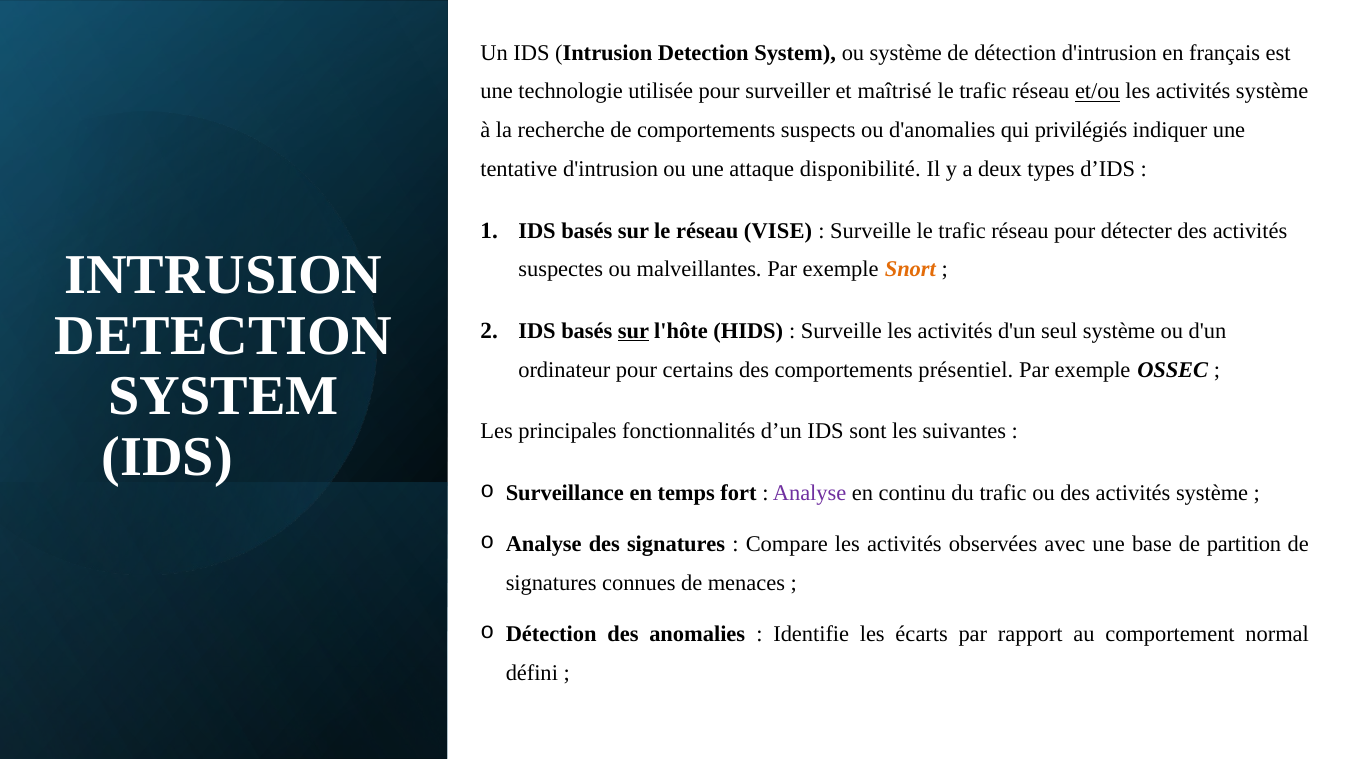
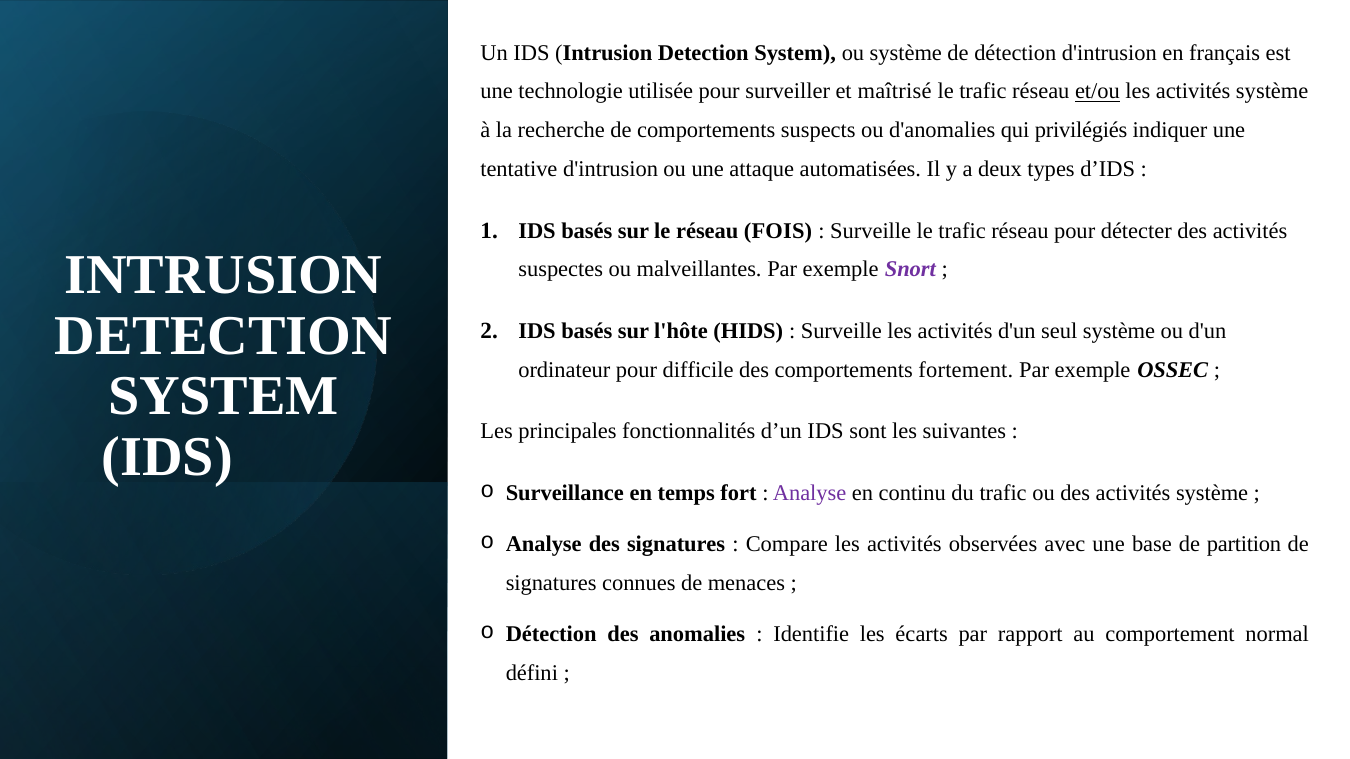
disponibilité: disponibilité -> automatisées
VISE: VISE -> FOIS
Snort colour: orange -> purple
sur at (634, 331) underline: present -> none
certains: certains -> difficile
présentiel: présentiel -> fortement
